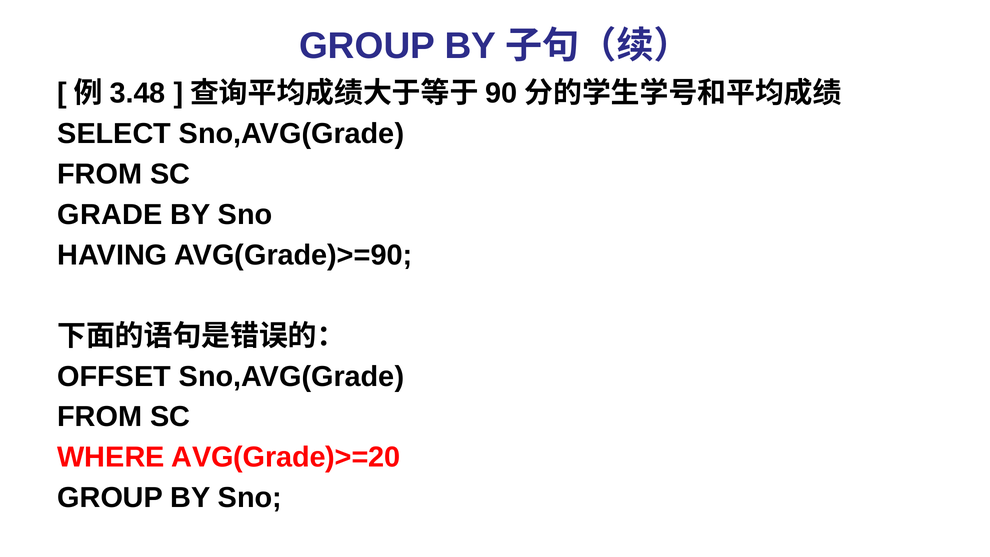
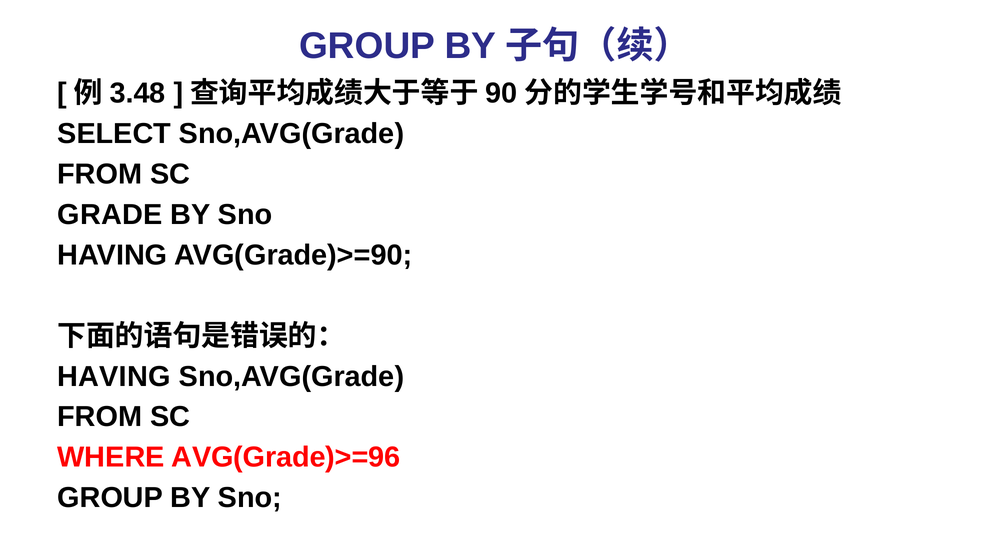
OFFSET at (114, 376): OFFSET -> HAVING
AVG(Grade)>=20: AVG(Grade)>=20 -> AVG(Grade)>=96
